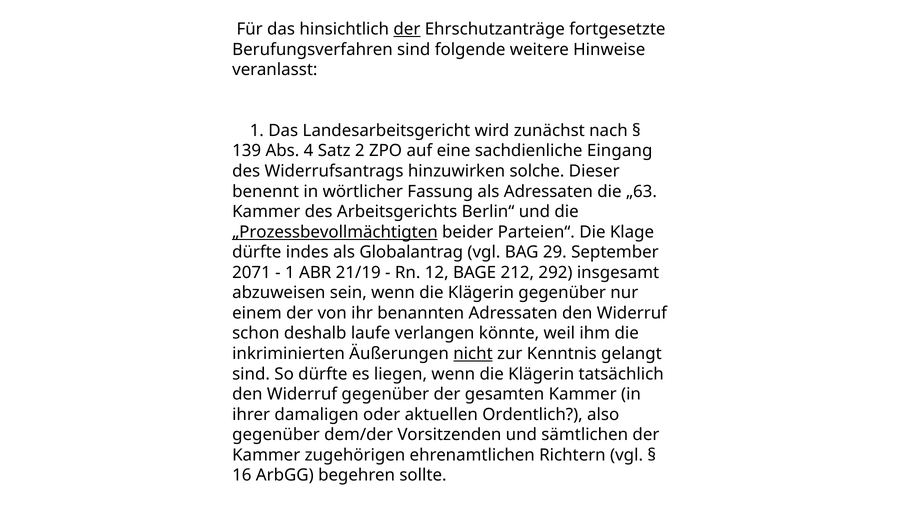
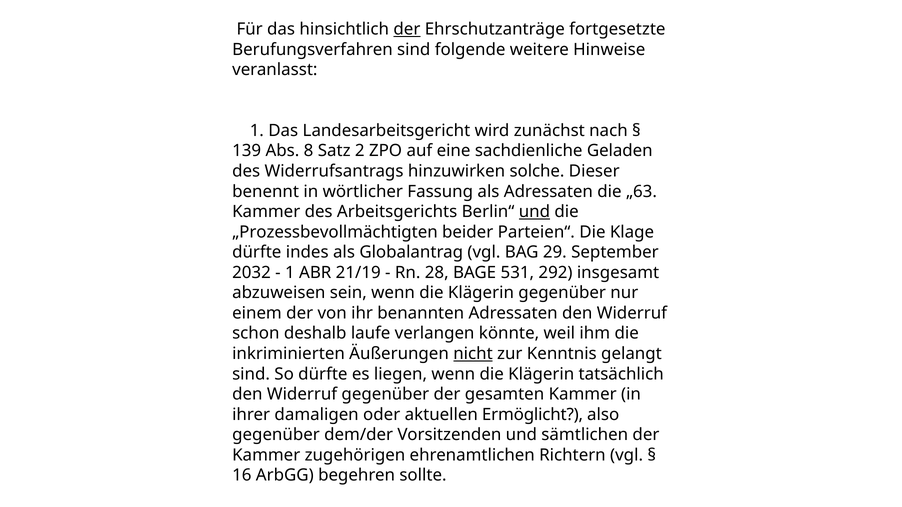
4: 4 -> 8
Eingang: Eingang -> Geladen
und at (534, 212) underline: none -> present
„Prozessbevollmächtigten underline: present -> none
2071: 2071 -> 2032
12: 12 -> 28
212: 212 -> 531
Ordentlich: Ordentlich -> Ermöglicht
